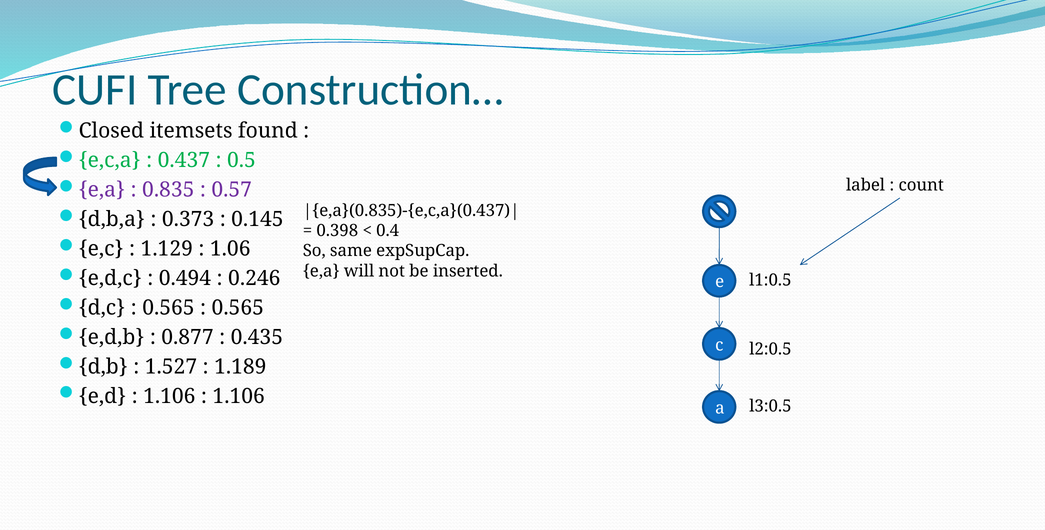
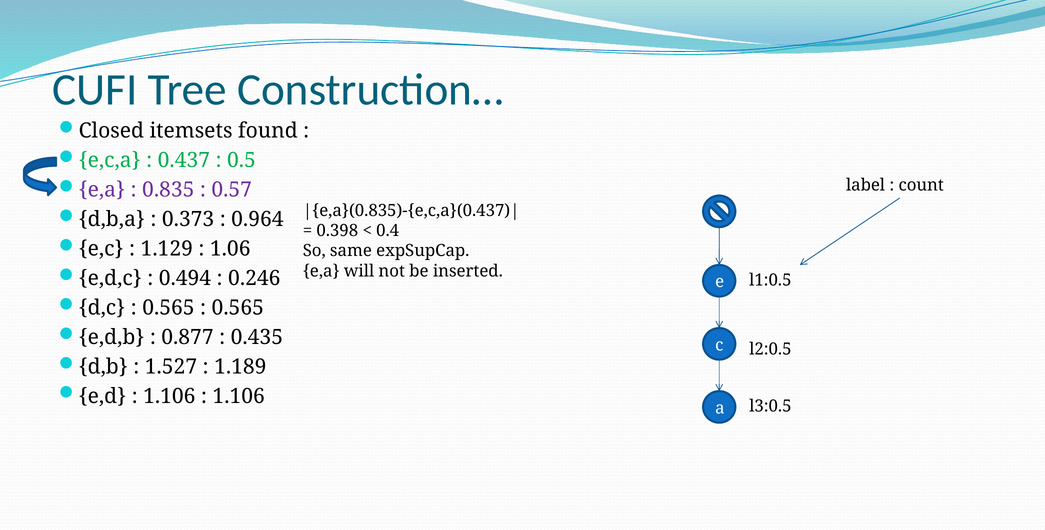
0.145: 0.145 -> 0.964
